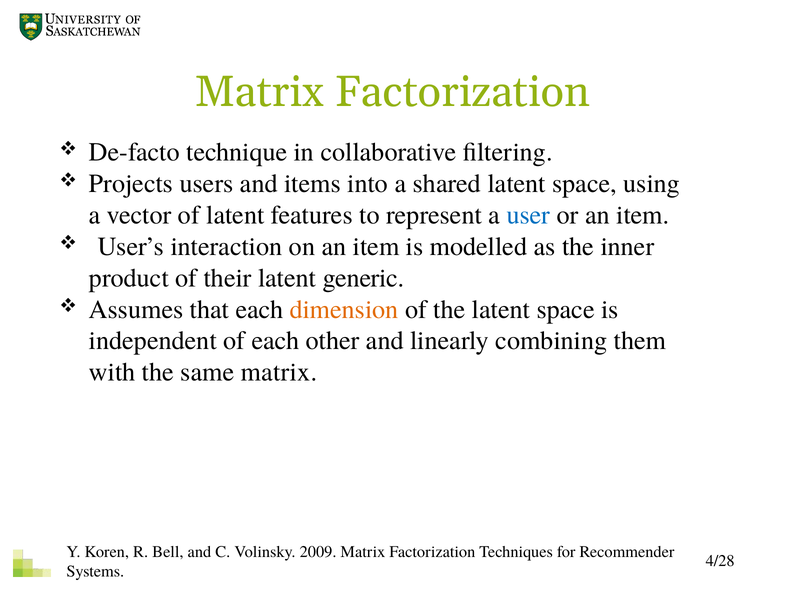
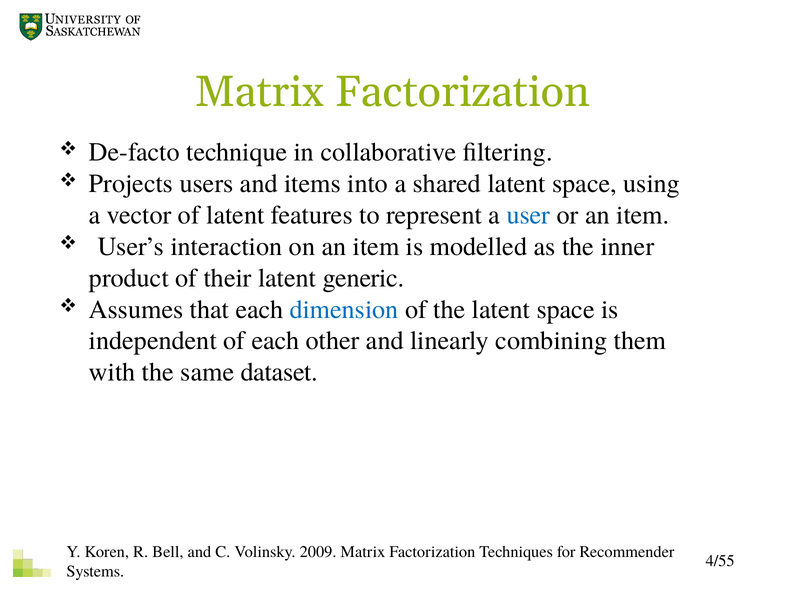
dimension colour: orange -> blue
same matrix: matrix -> dataset
4/28: 4/28 -> 4/55
